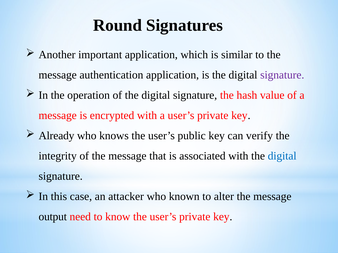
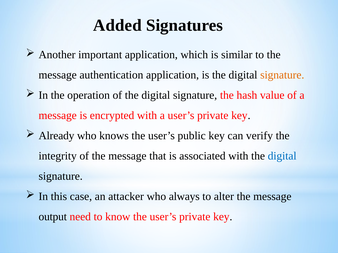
Round: Round -> Added
signature at (282, 75) colour: purple -> orange
known: known -> always
